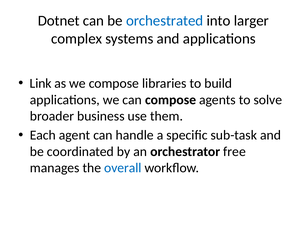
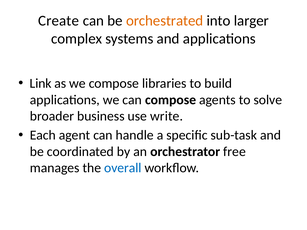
Dotnet: Dotnet -> Create
orchestrated colour: blue -> orange
them: them -> write
